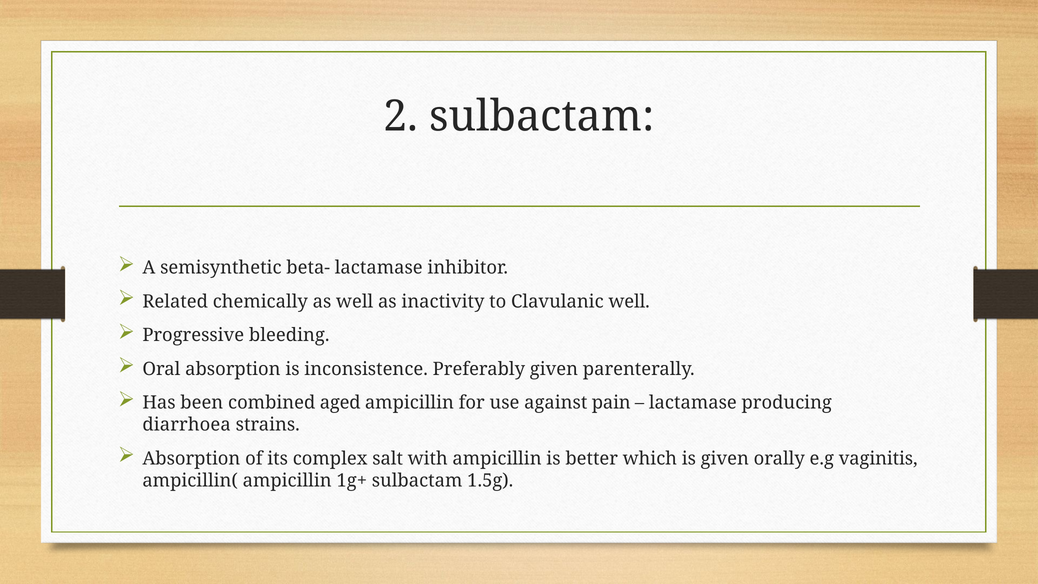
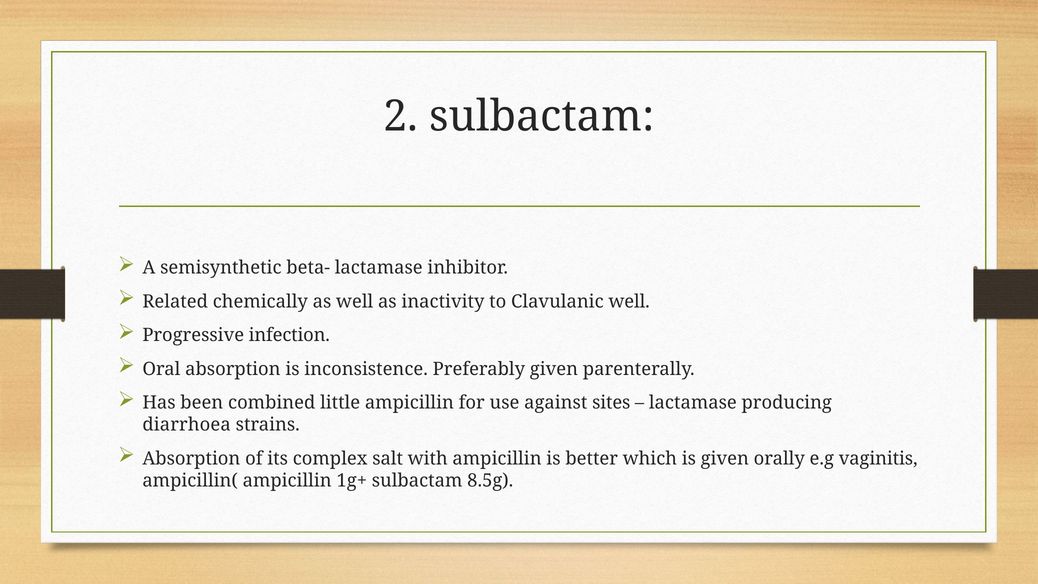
bleeding: bleeding -> infection
aged: aged -> little
pain: pain -> sites
1.5g: 1.5g -> 8.5g
